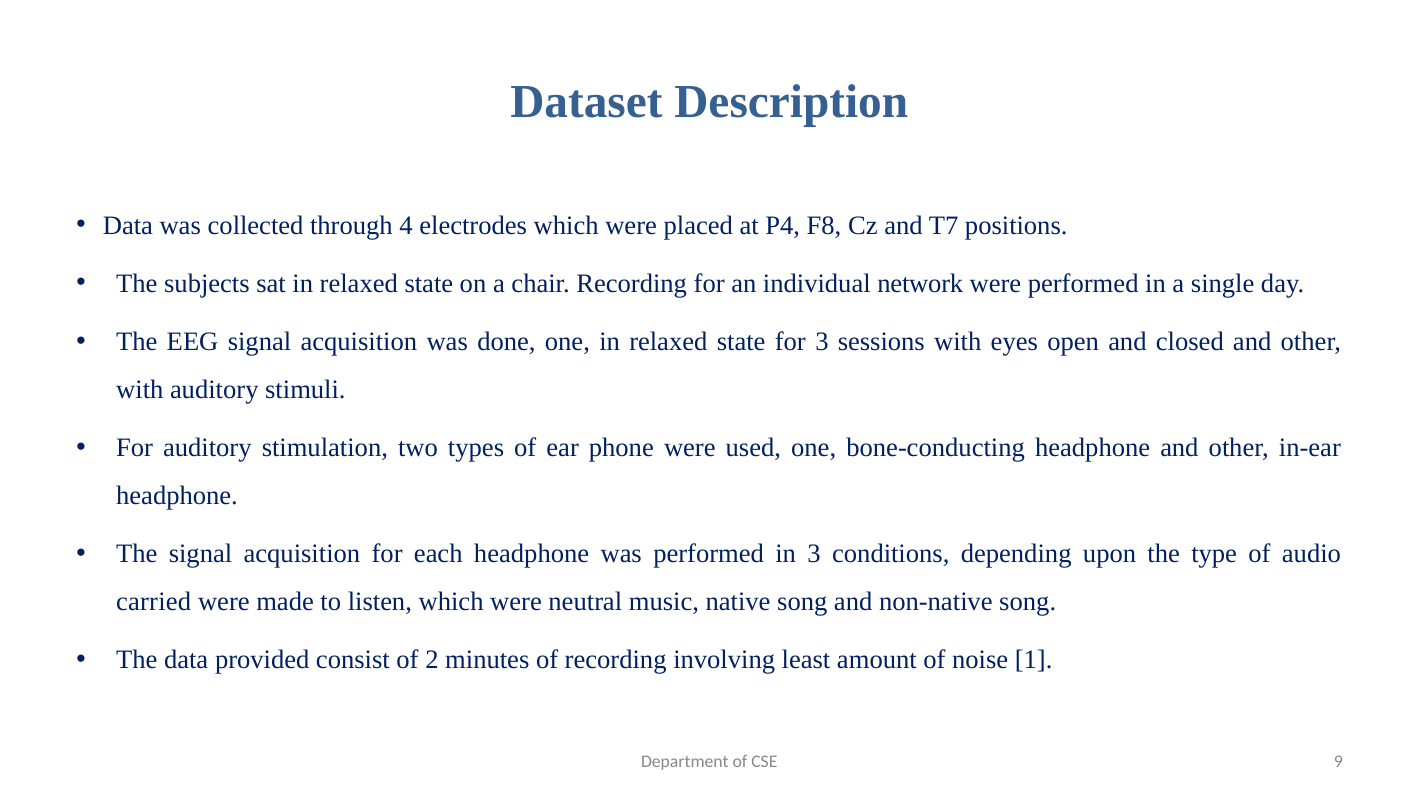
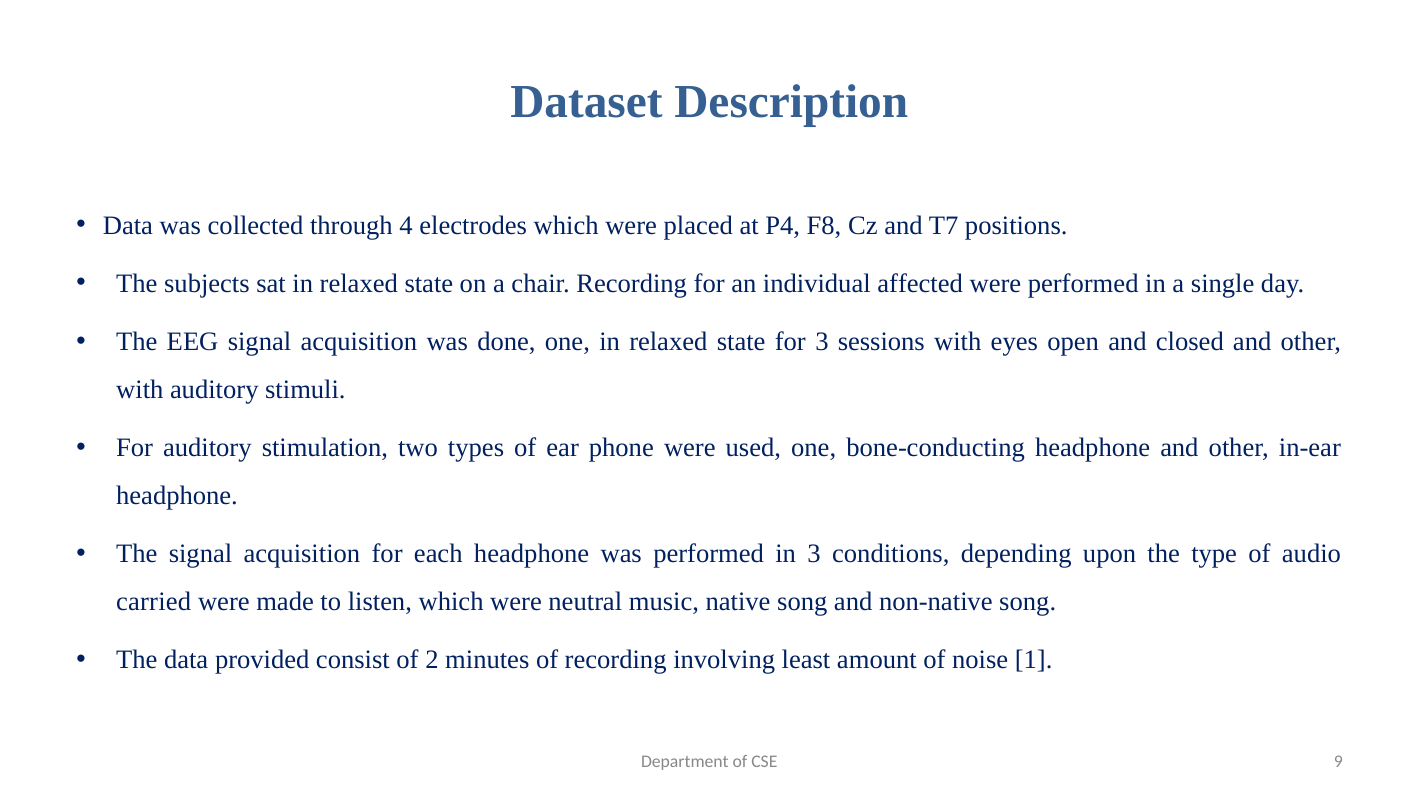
network: network -> affected
